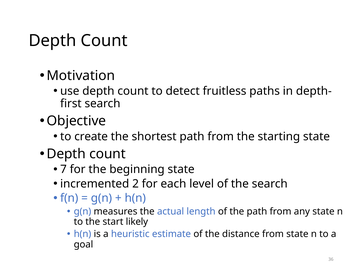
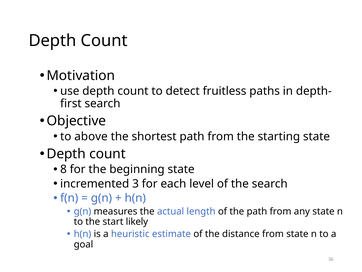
create: create -> above
7: 7 -> 8
2: 2 -> 3
